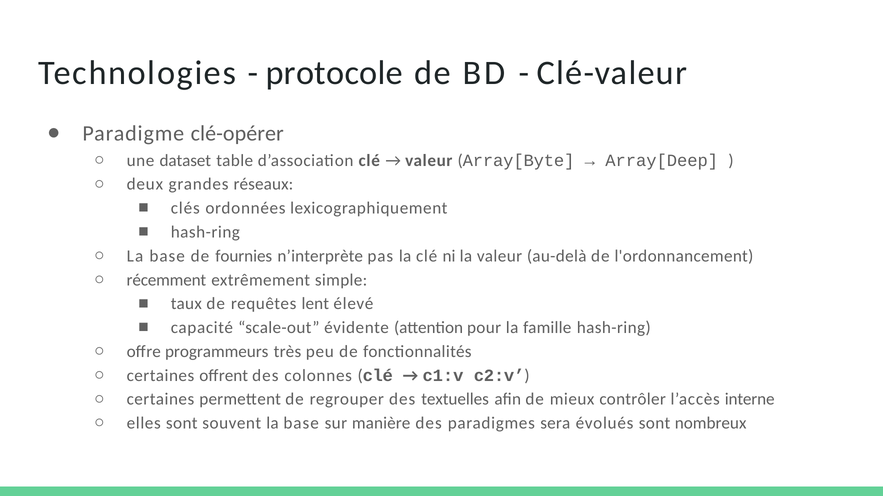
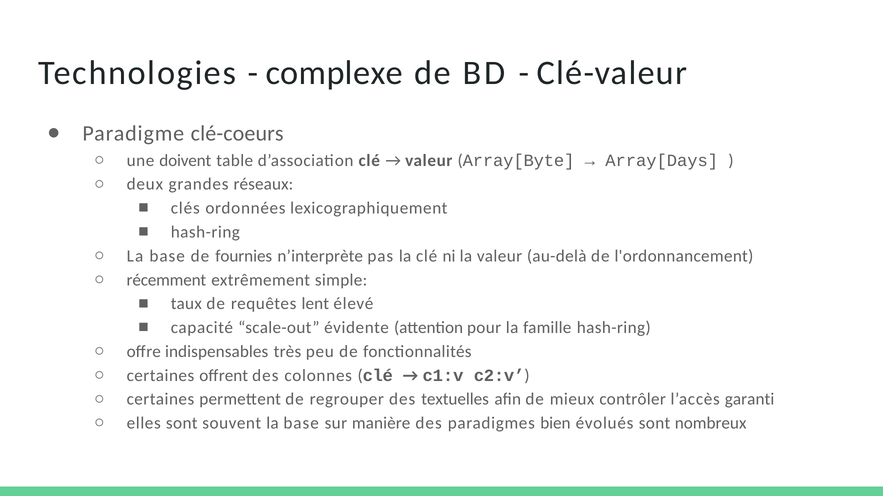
protocole: protocole -> complexe
clé-opérer: clé-opérer -> clé-coeurs
dataset: dataset -> doivent
Array[Deep: Array[Deep -> Array[Days
programmeurs: programmeurs -> indispensables
interne: interne -> garanti
sera: sera -> bien
